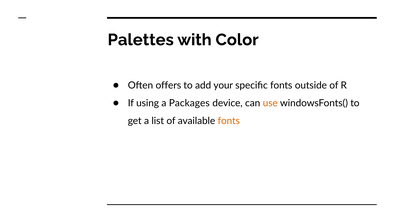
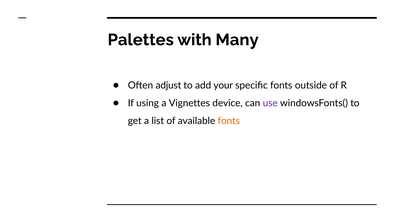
Color: Color -> Many
offers: offers -> adjust
Packages: Packages -> Vignettes
use colour: orange -> purple
